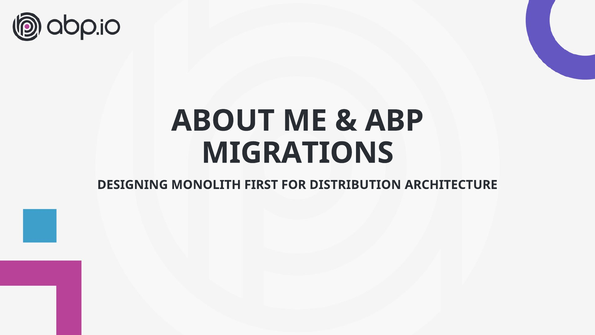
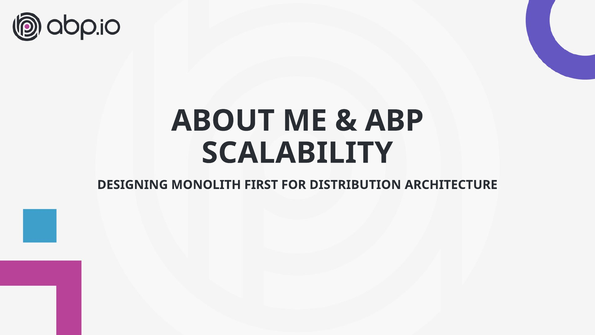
MIGRATIONS: MIGRATIONS -> SCALABILITY
